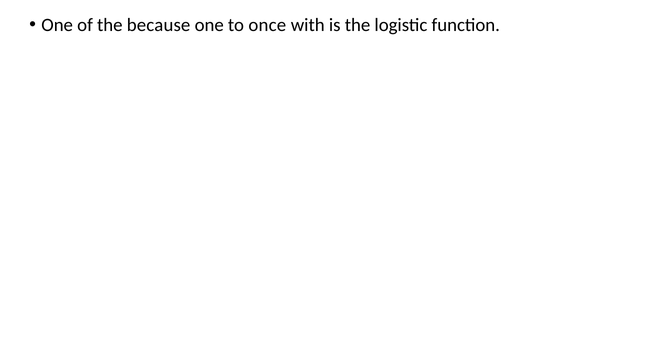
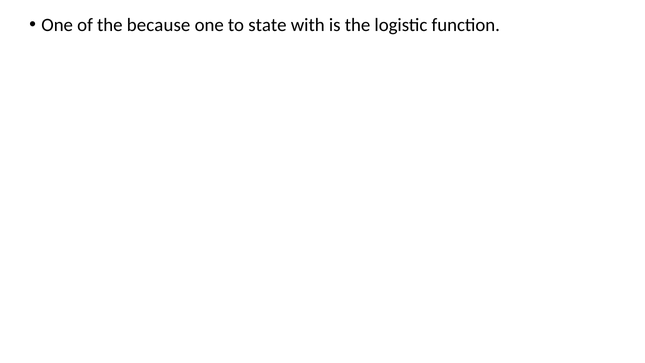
once: once -> state
